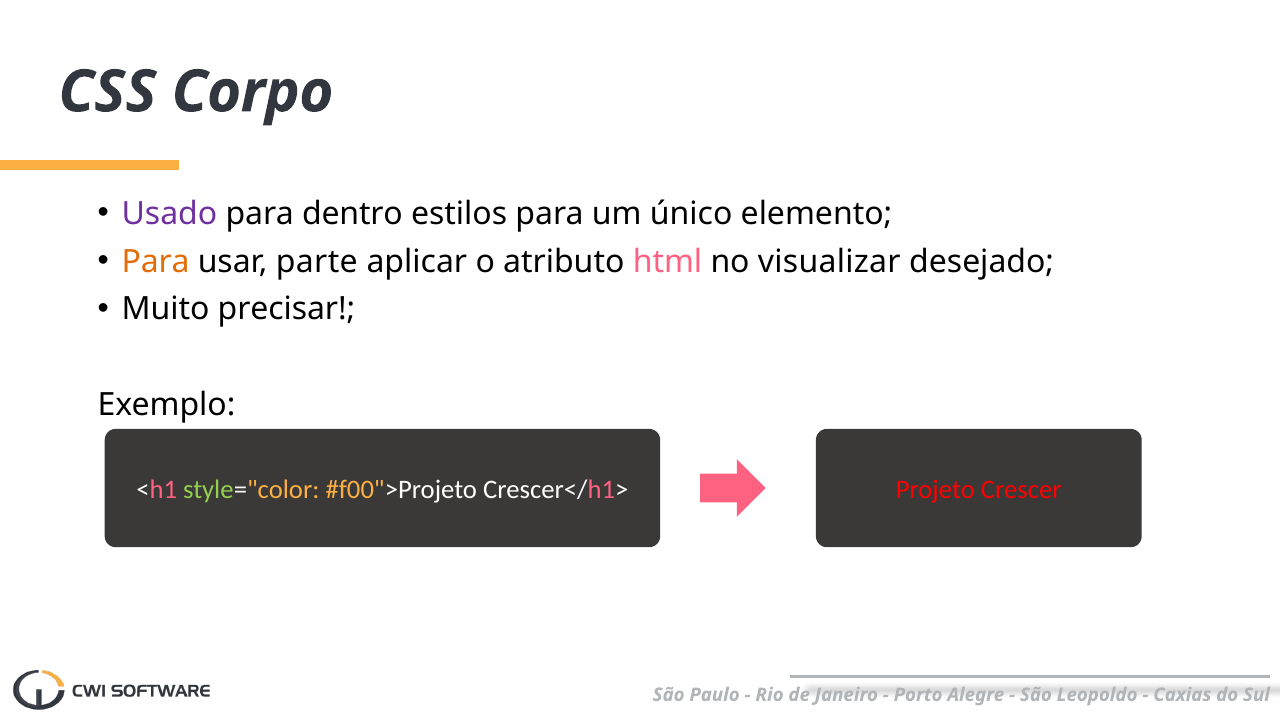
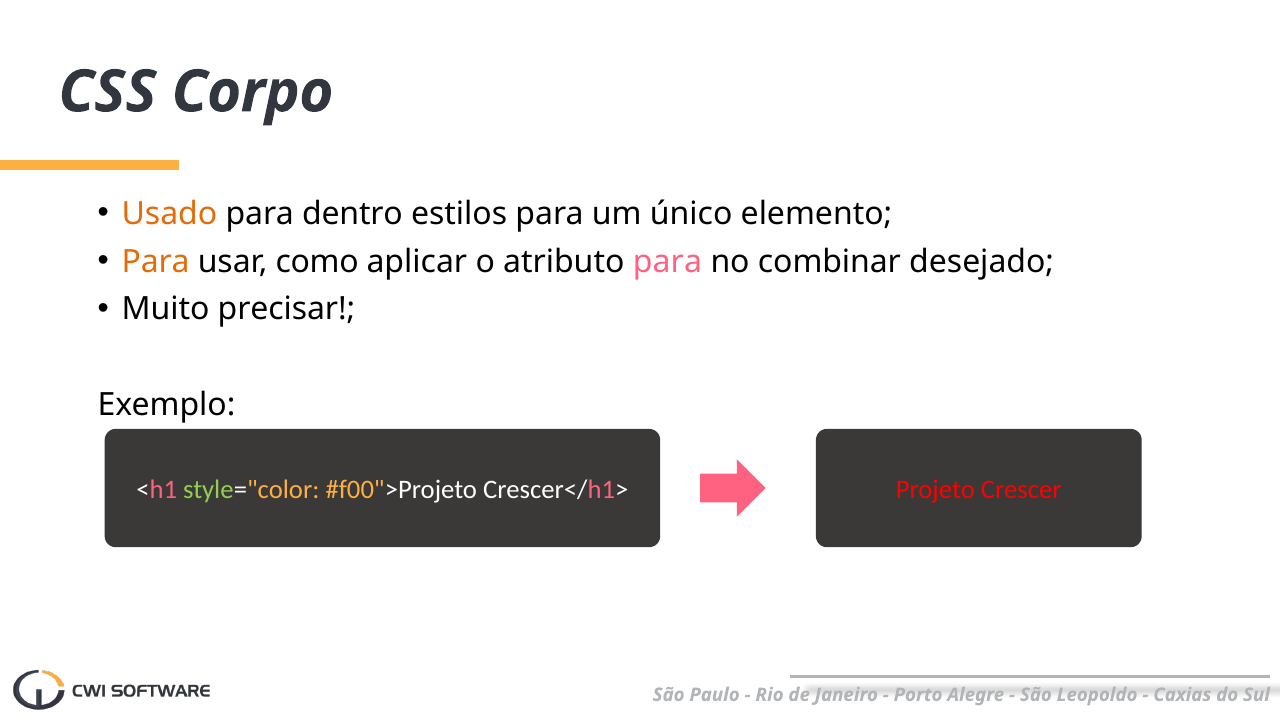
Usado colour: purple -> orange
parte: parte -> como
atributo html: html -> para
visualizar: visualizar -> combinar
